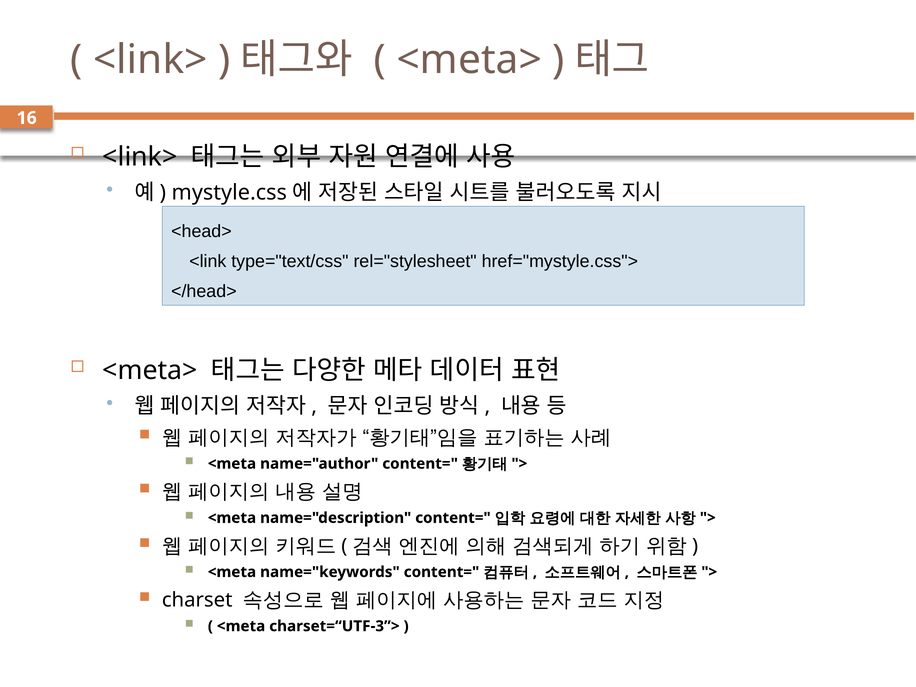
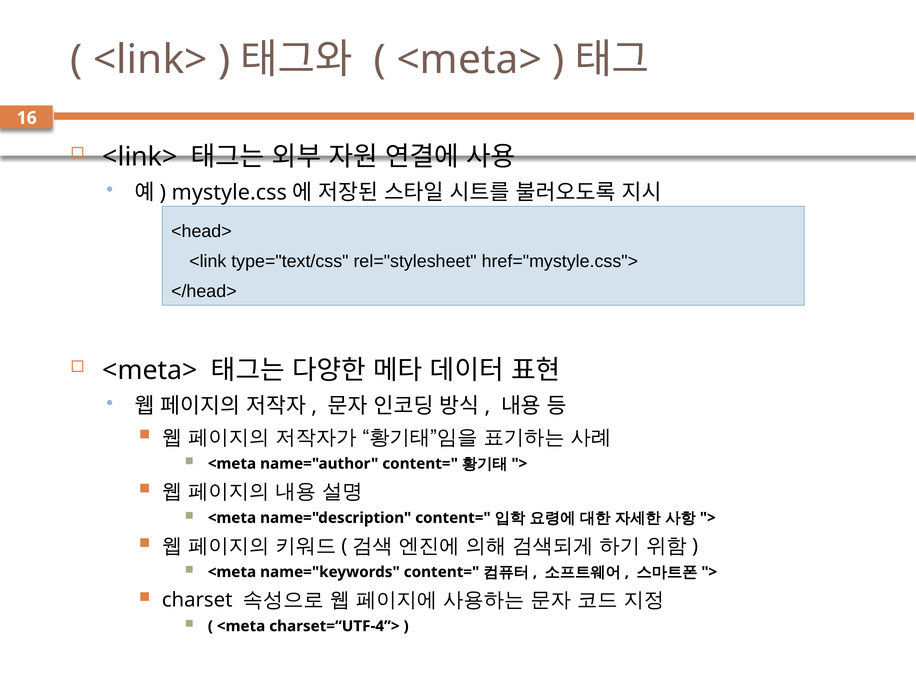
charset=“UTF-3”>: charset=“UTF-3”> -> charset=“UTF-4”>
